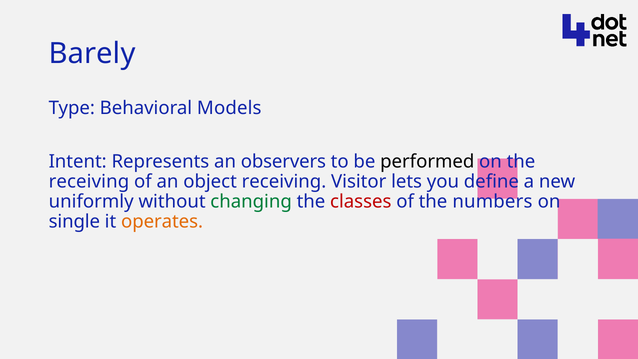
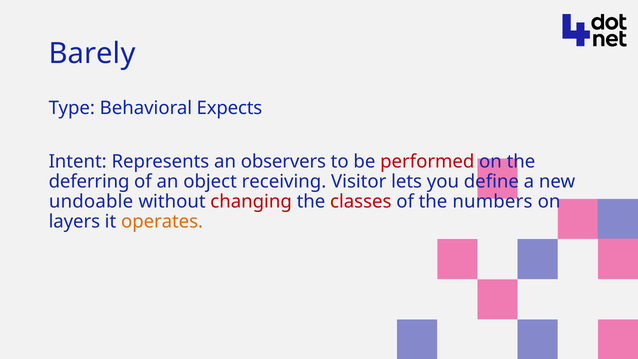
Models: Models -> Expects
performed colour: black -> red
receiving at (89, 181): receiving -> deferring
uniformly: uniformly -> undoable
changing colour: green -> red
single: single -> layers
